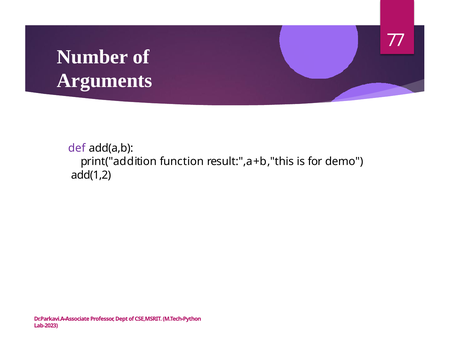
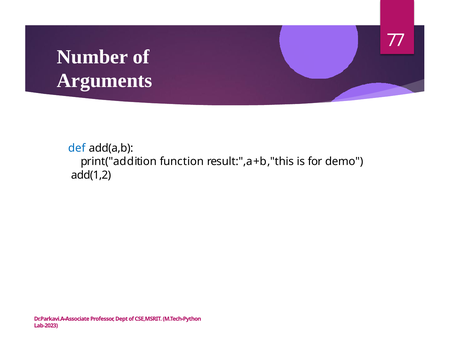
def colour: purple -> blue
